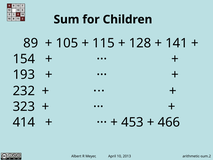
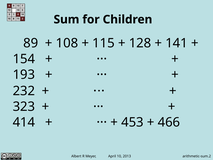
105: 105 -> 108
